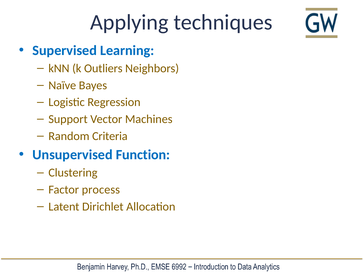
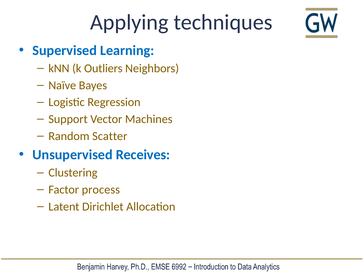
Criteria: Criteria -> Scatter
Function: Function -> Receives
